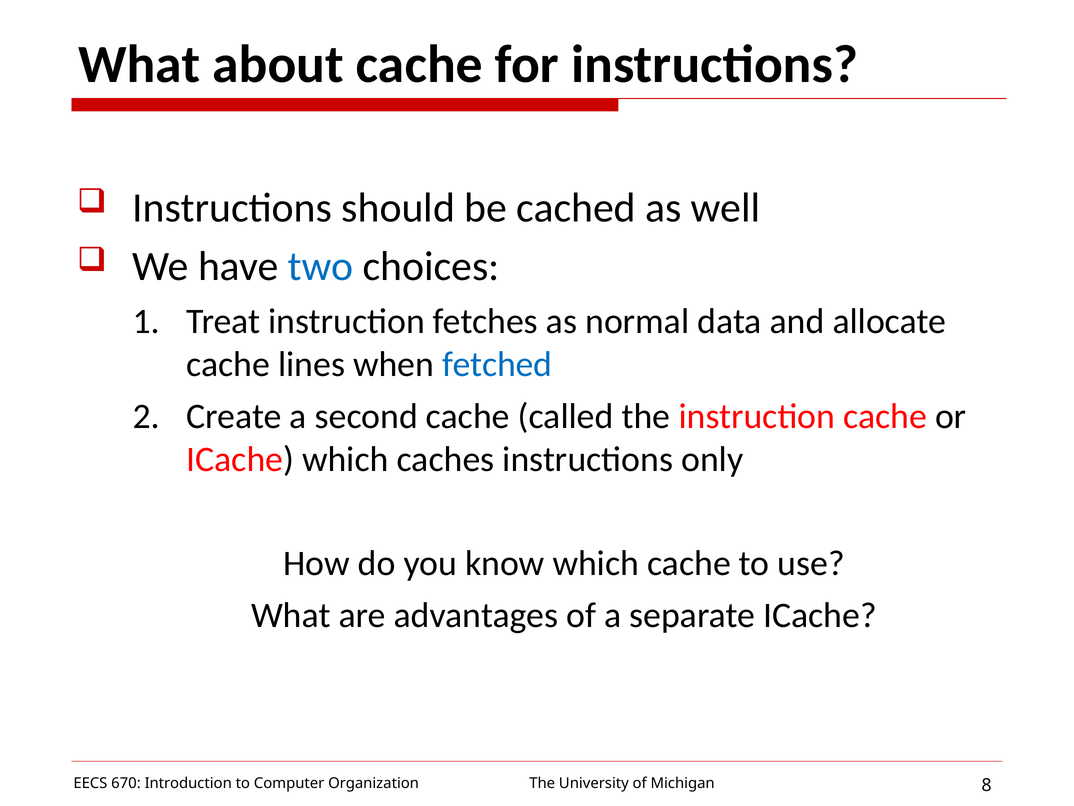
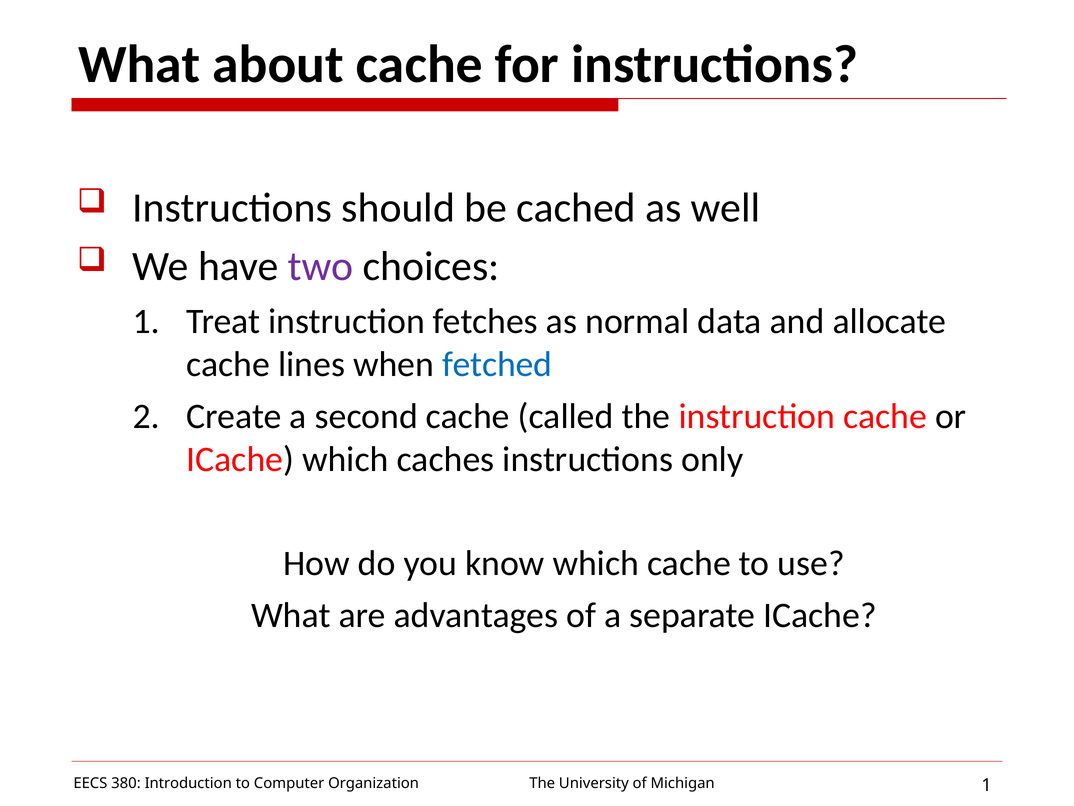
two colour: blue -> purple
670: 670 -> 380
Organization 8: 8 -> 1
